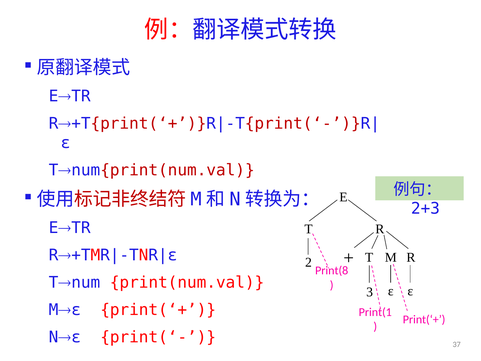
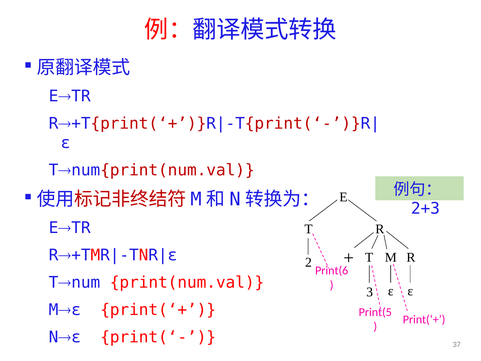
Print(8: Print(8 -> Print(6
Print(1: Print(1 -> Print(5
